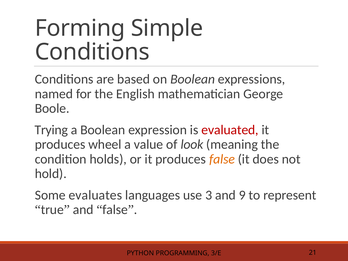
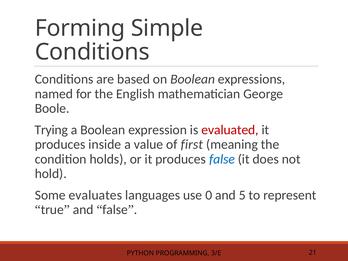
wheel: wheel -> inside
look: look -> first
false at (222, 159) colour: orange -> blue
3: 3 -> 0
9: 9 -> 5
